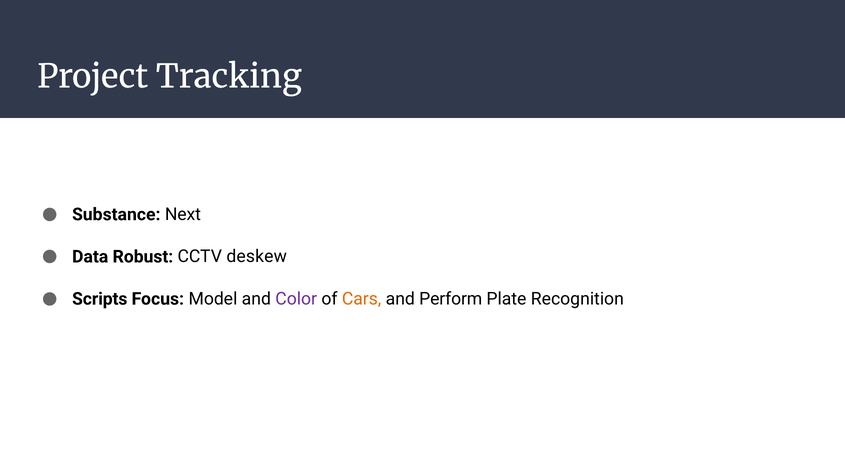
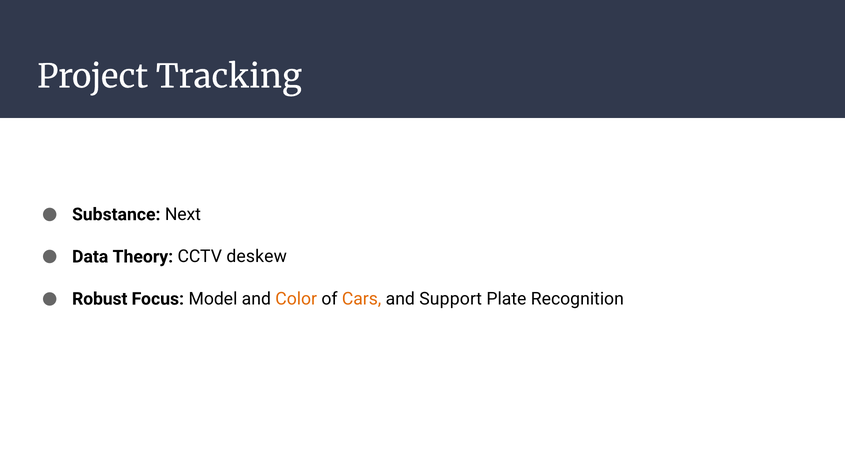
Robust: Robust -> Theory
Scripts: Scripts -> Robust
Color colour: purple -> orange
Perform: Perform -> Support
